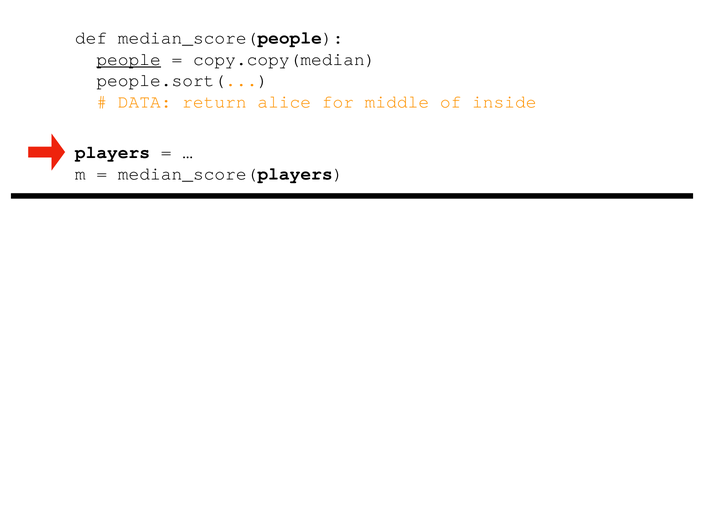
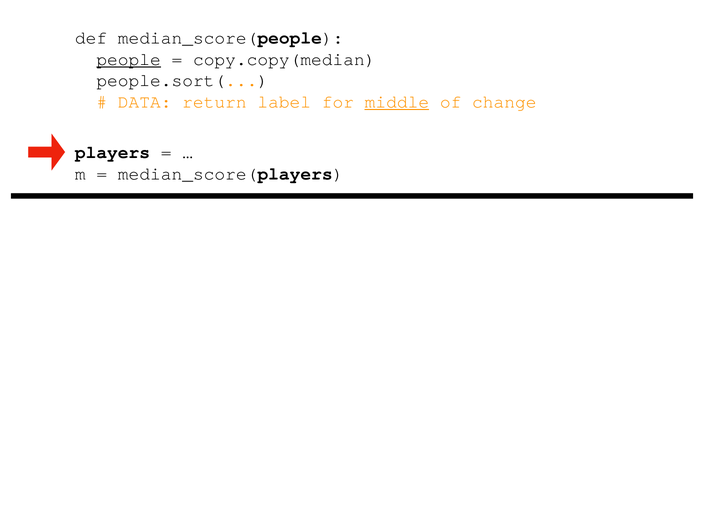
alice: alice -> label
middle underline: none -> present
inside: inside -> change
